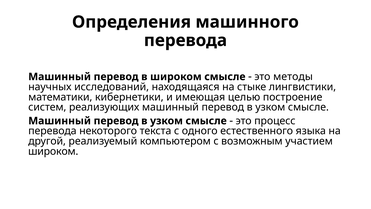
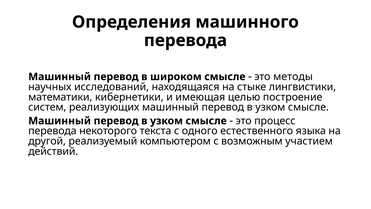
широком at (53, 151): широком -> действий
